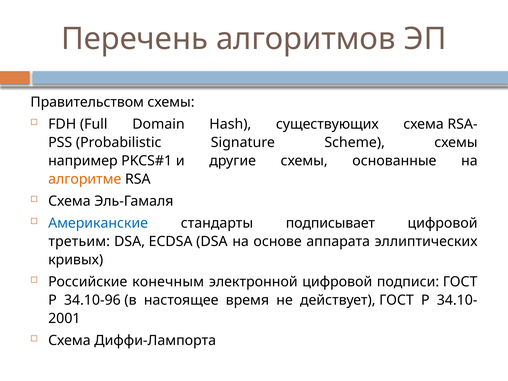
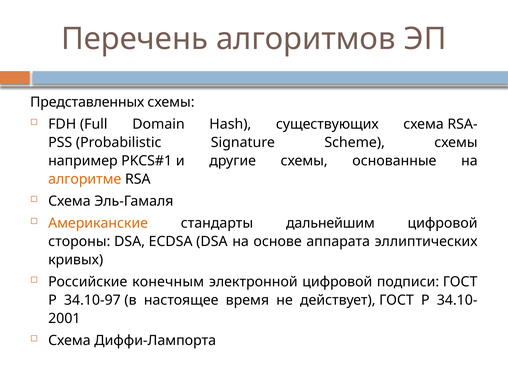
Правительством: Правительством -> Представленных
Американские colour: blue -> orange
подписывает: подписывает -> дальнейшим
третьим: третьим -> стороны
34.10-96: 34.10-96 -> 34.10-97
